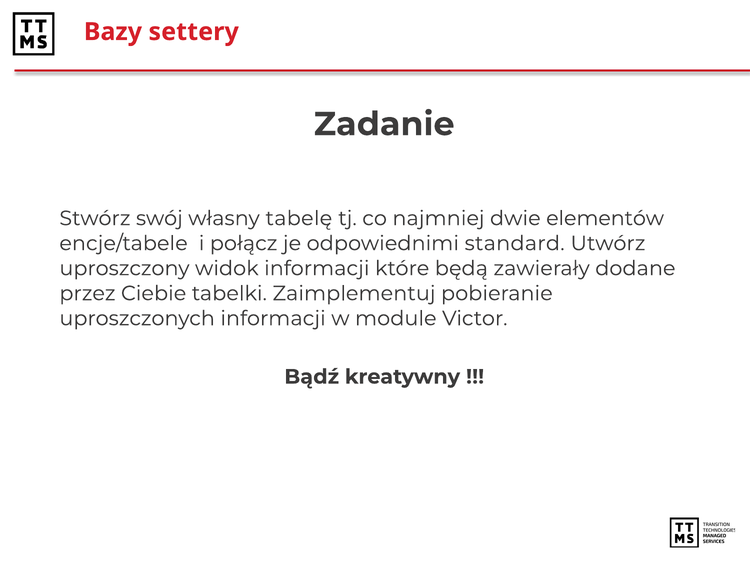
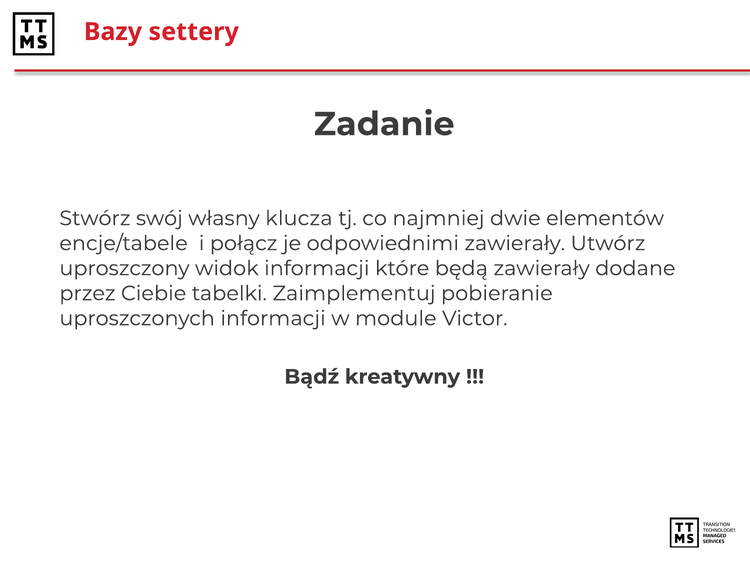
tabelę: tabelę -> klucza
odpowiednimi standard: standard -> zawierały
